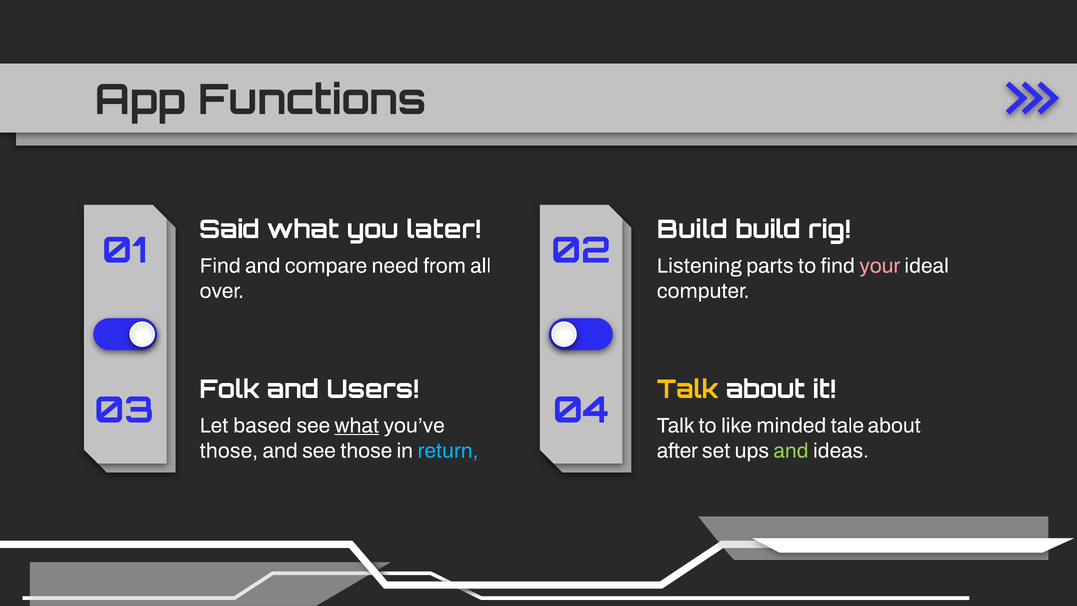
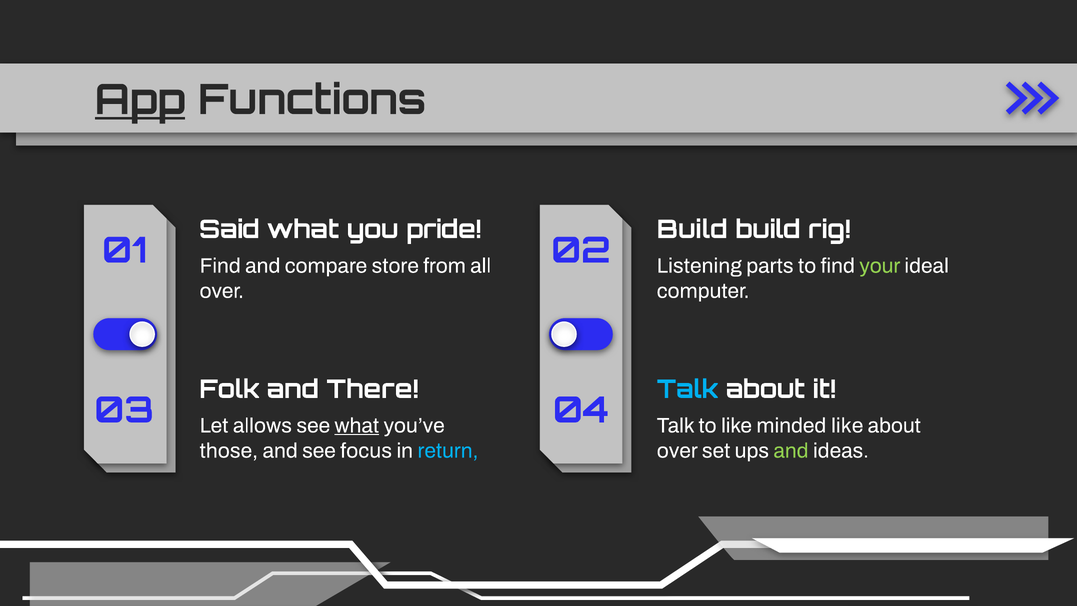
App underline: none -> present
later: later -> pride
need: need -> store
your colour: pink -> light green
Users: Users -> There
Talk at (687, 389) colour: yellow -> light blue
based: based -> allows
minded tale: tale -> like
see those: those -> focus
after at (677, 451): after -> over
